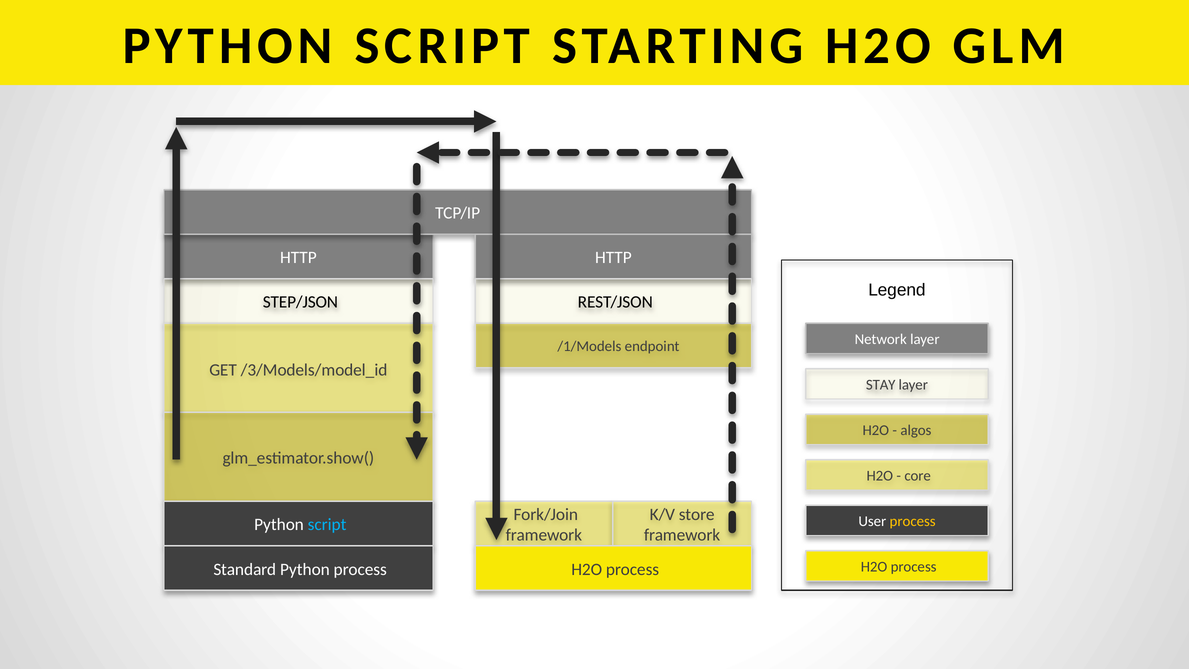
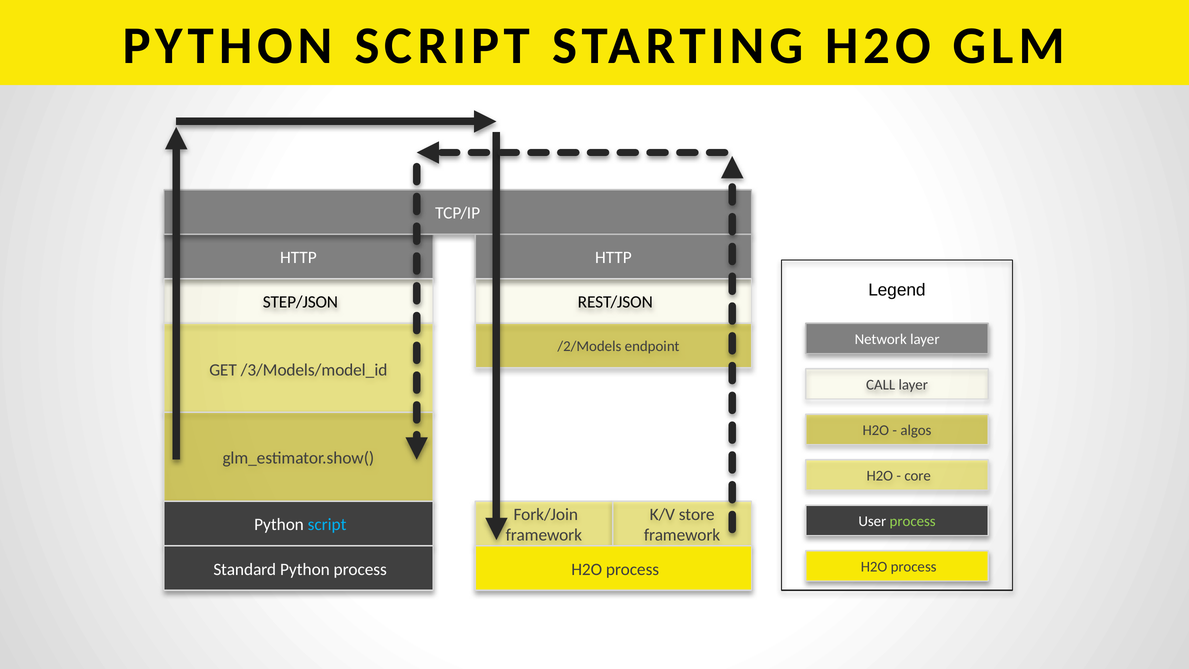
/1/Models: /1/Models -> /2/Models
STAY: STAY -> CALL
process at (913, 521) colour: yellow -> light green
